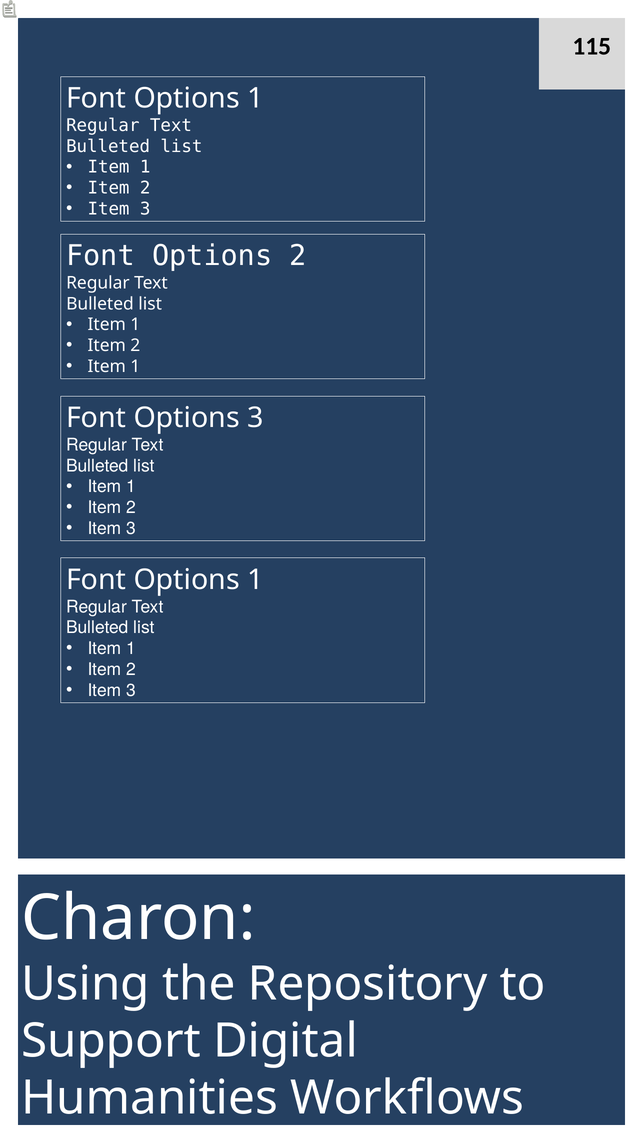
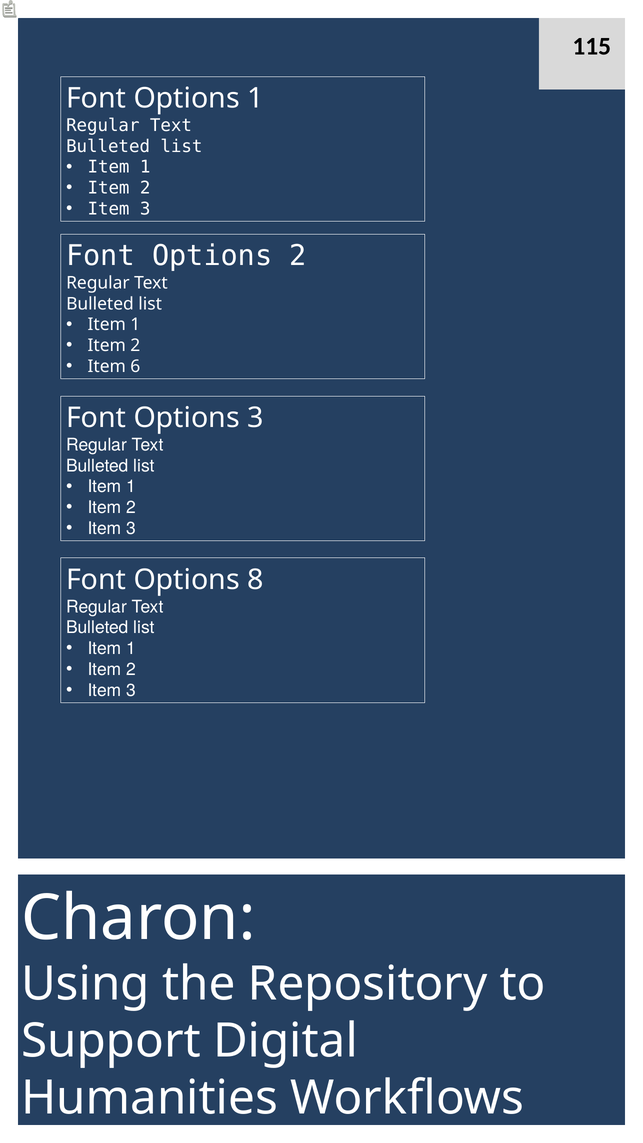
1 at (135, 367): 1 -> 6
1 at (255, 580): 1 -> 8
